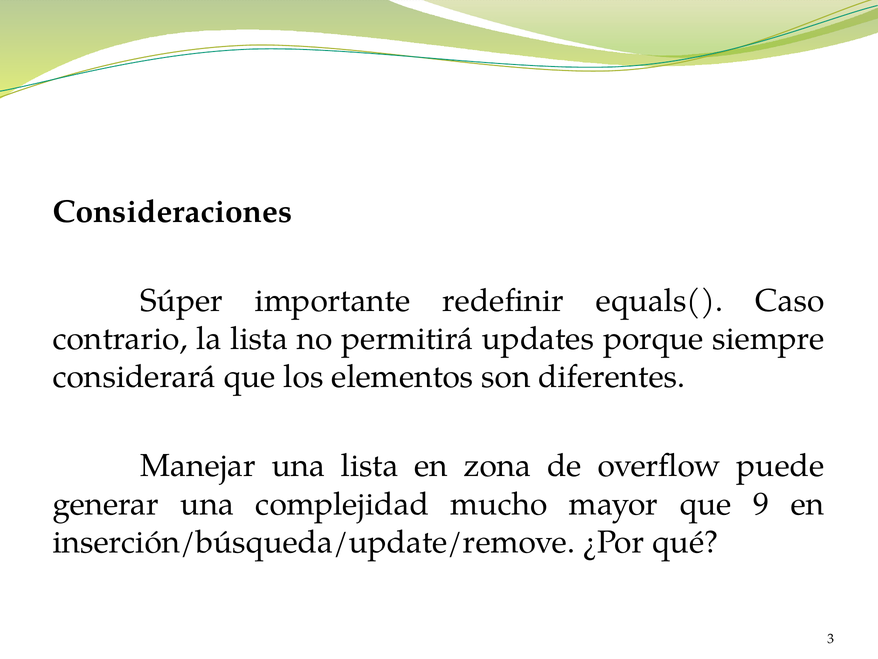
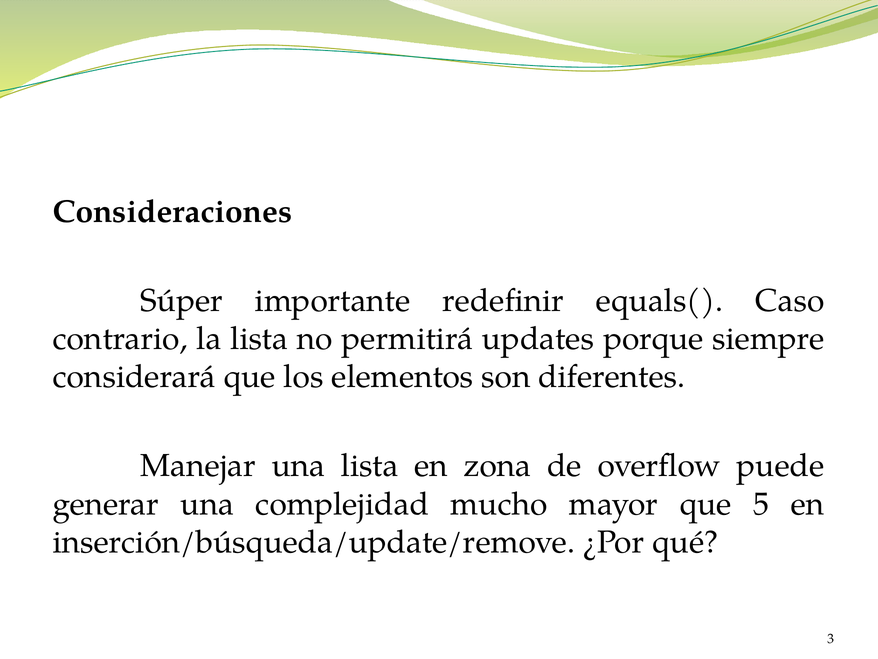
9: 9 -> 5
